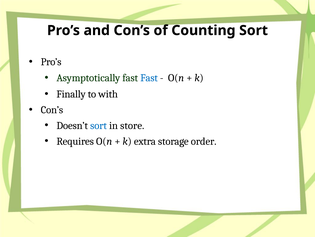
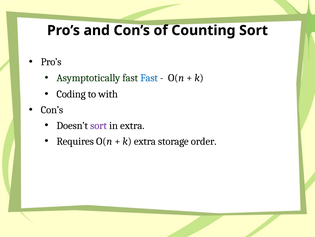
Finally: Finally -> Coding
sort at (99, 125) colour: blue -> purple
in store: store -> extra
